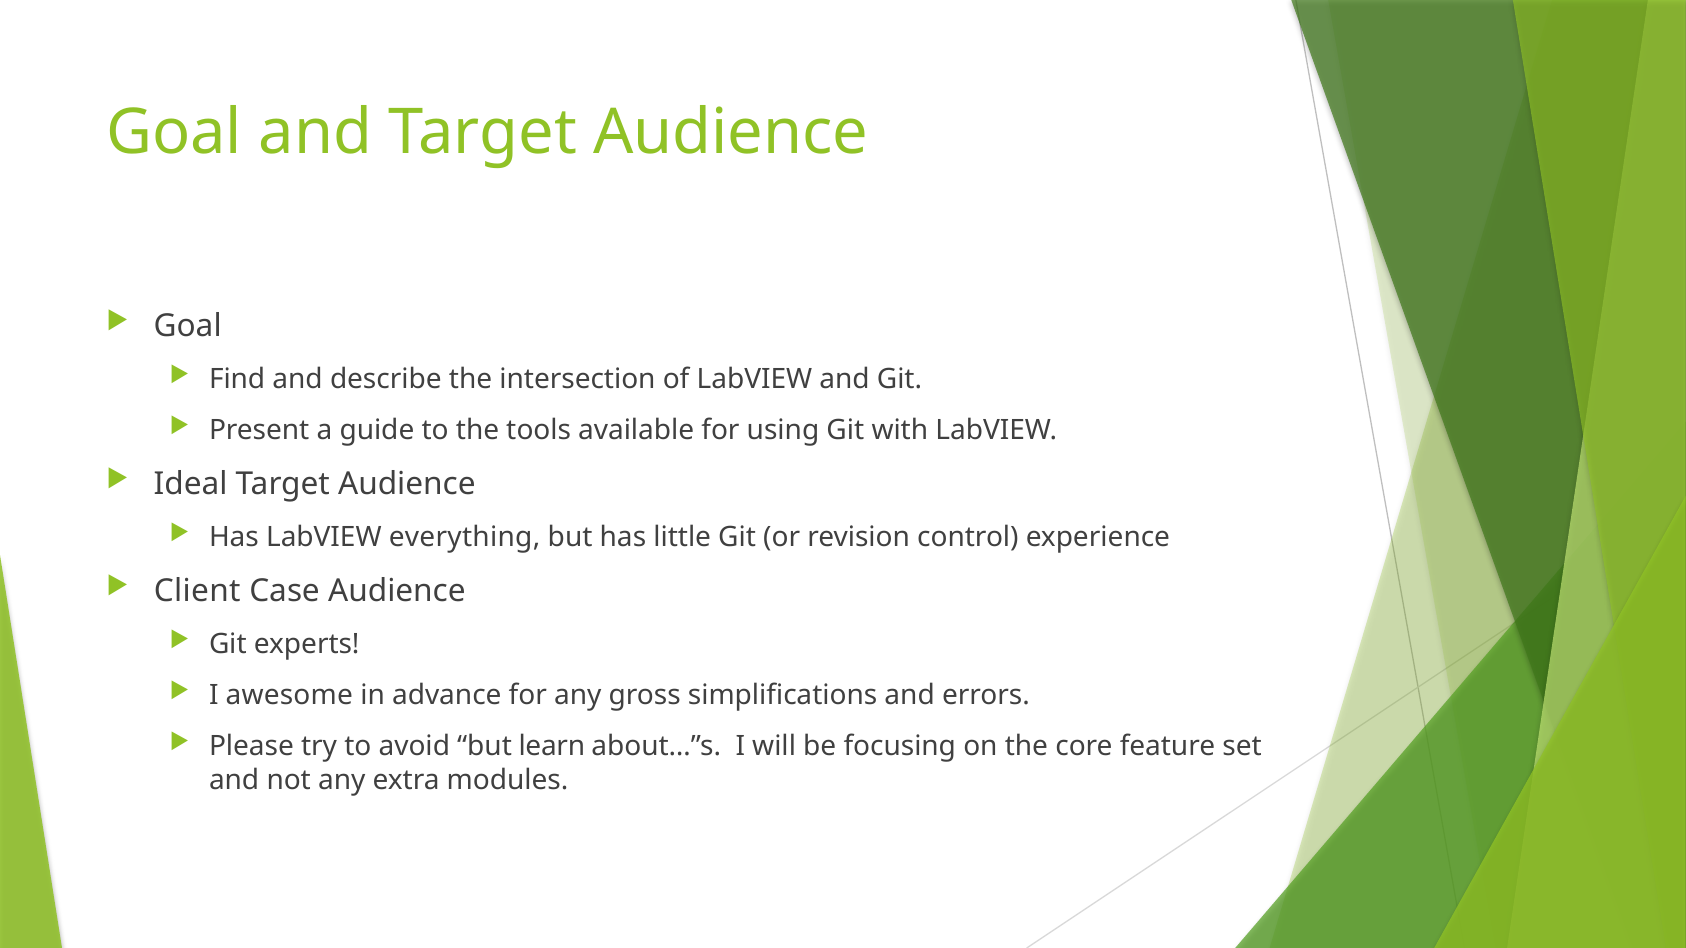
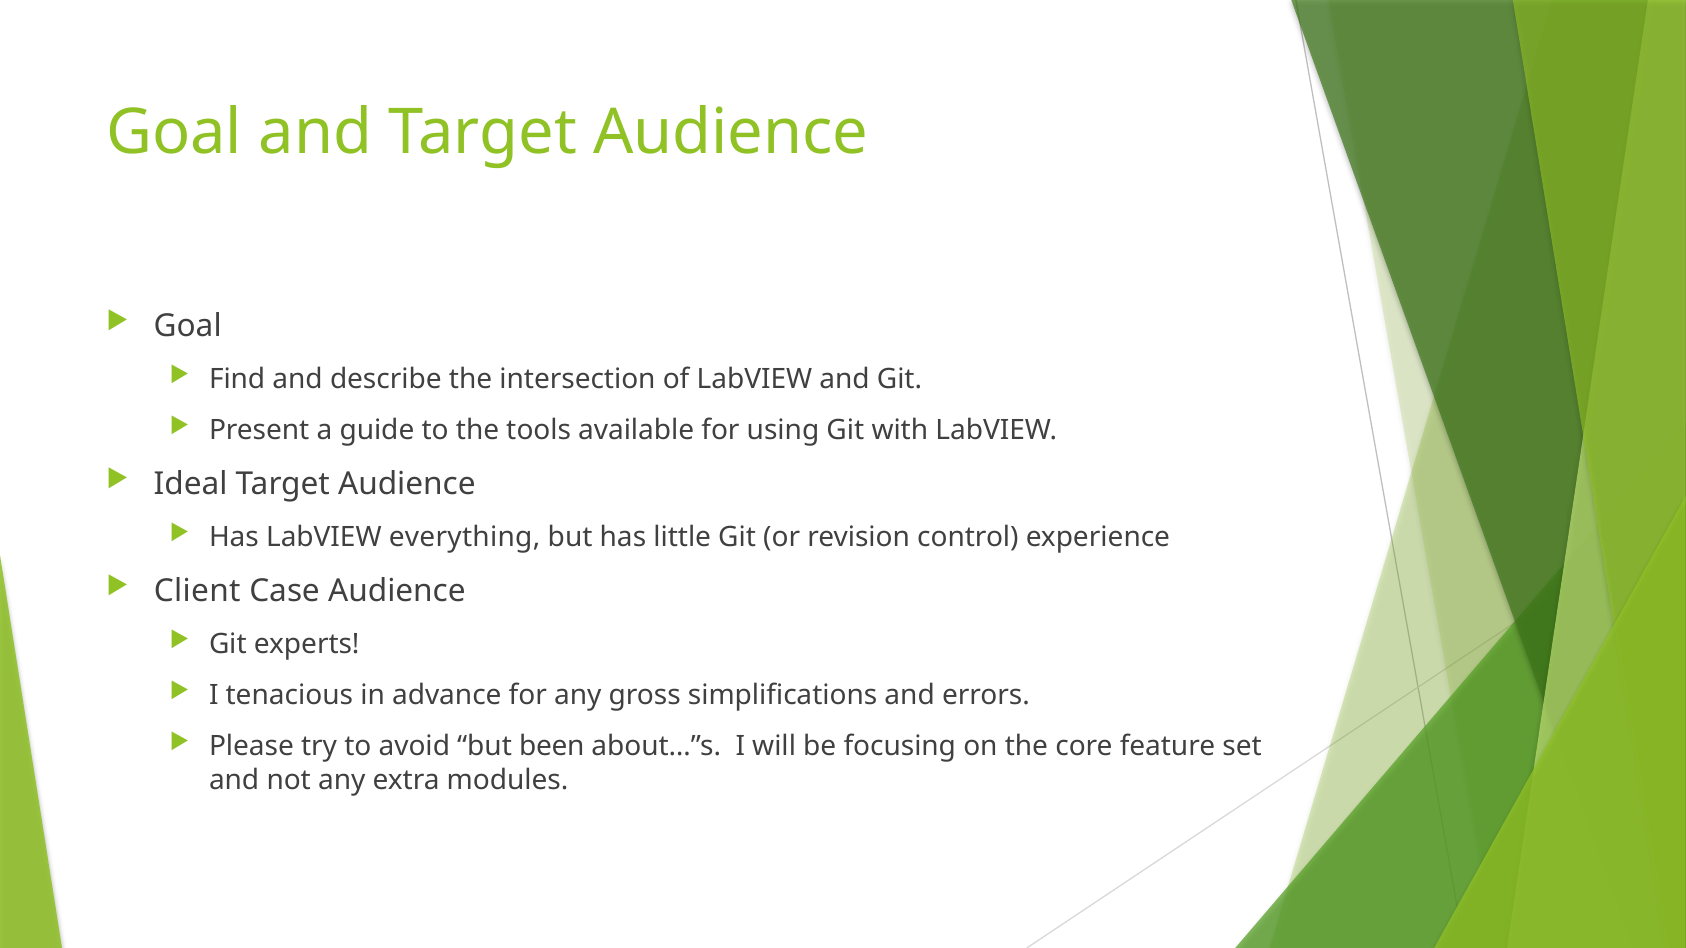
awesome: awesome -> tenacious
learn: learn -> been
